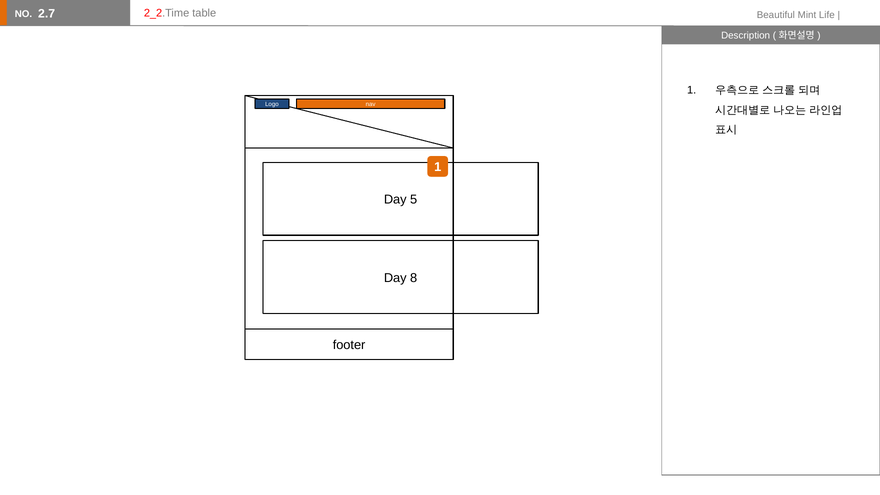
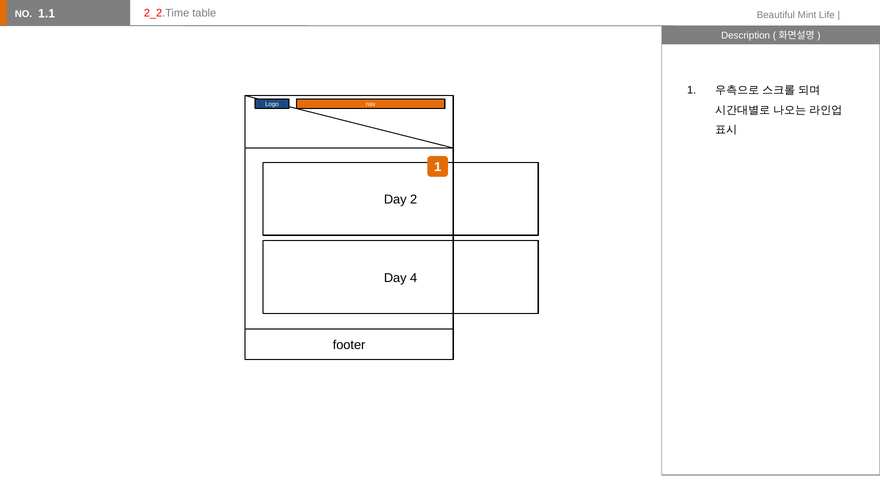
2.7: 2.7 -> 1.1
5: 5 -> 2
8: 8 -> 4
